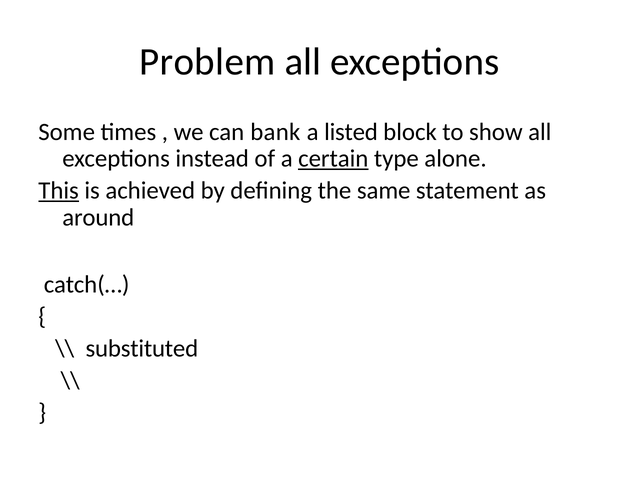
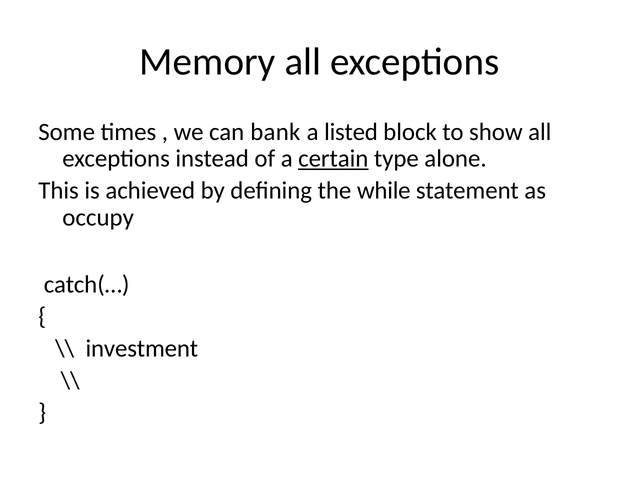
Problem: Problem -> Memory
This underline: present -> none
same: same -> while
around: around -> occupy
substituted: substituted -> investment
